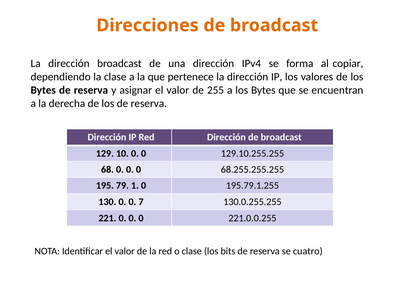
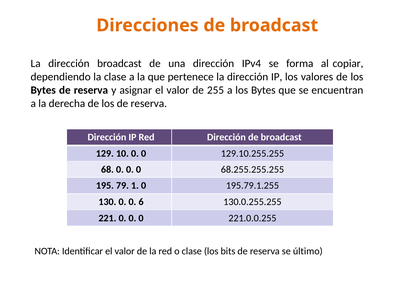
7: 7 -> 6
cuatro: cuatro -> último
